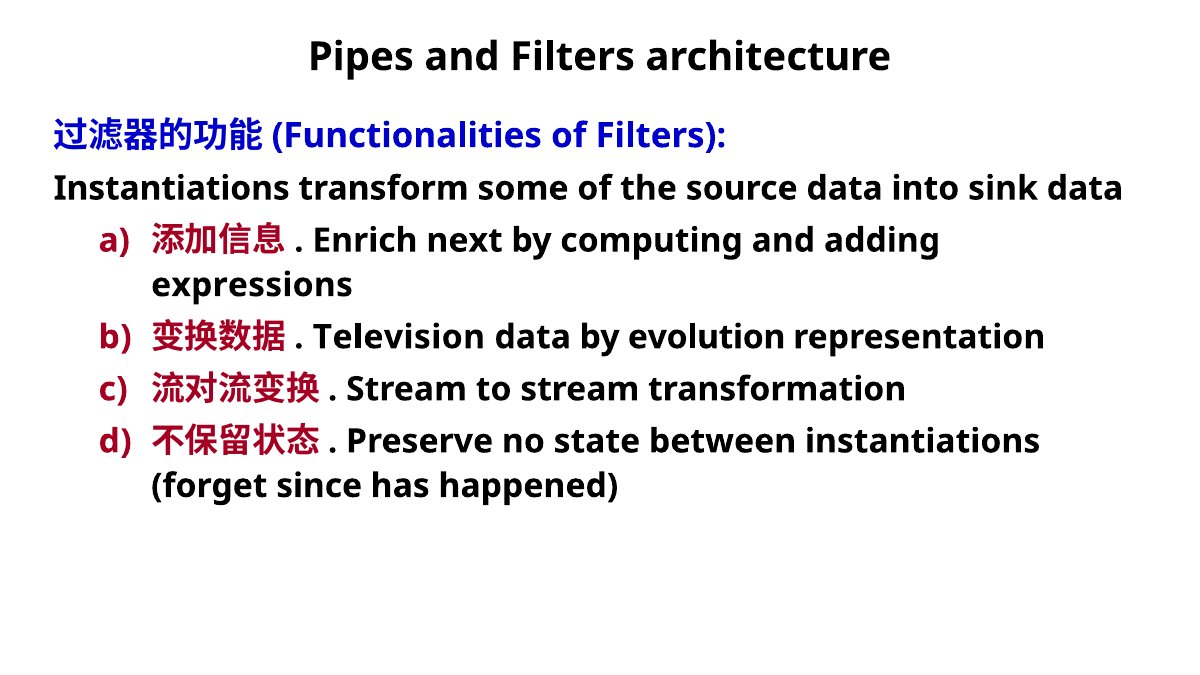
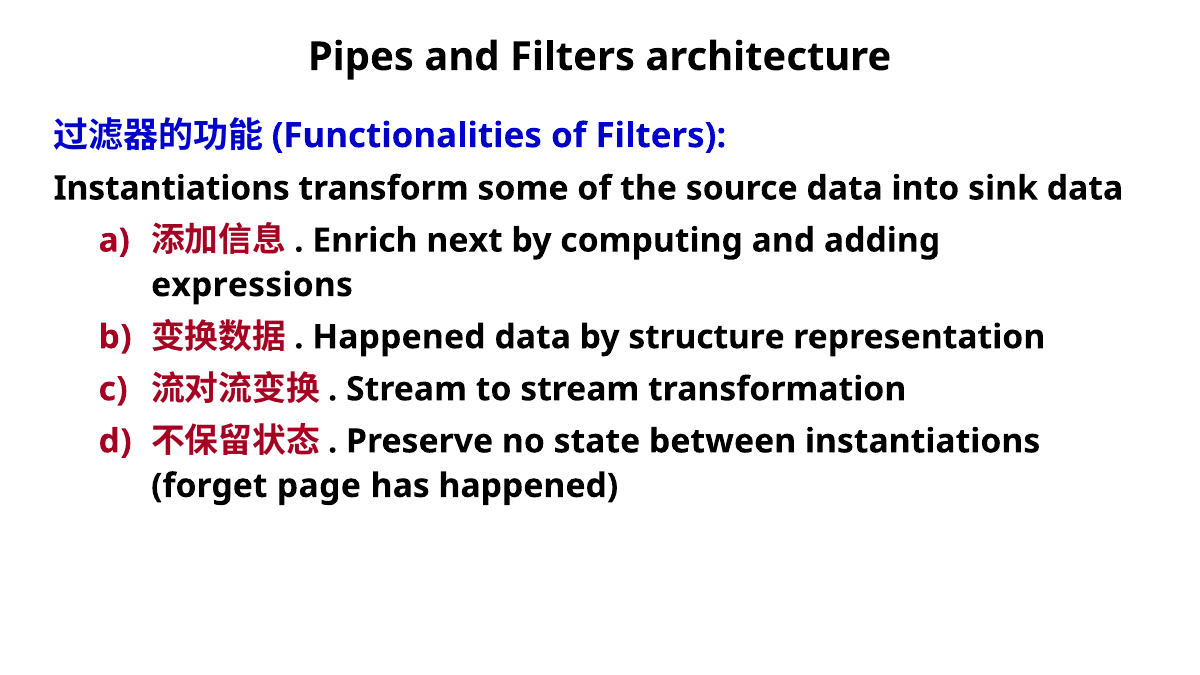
Television at (399, 337): Television -> Happened
evolution: evolution -> structure
since: since -> page
